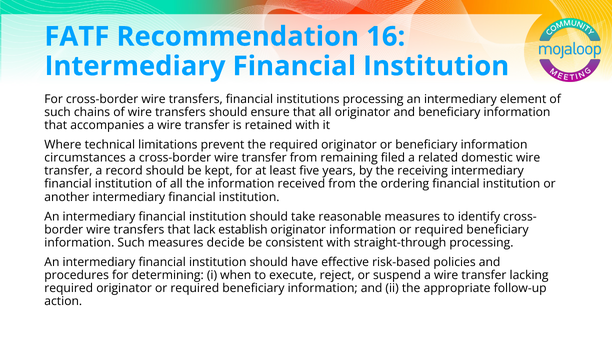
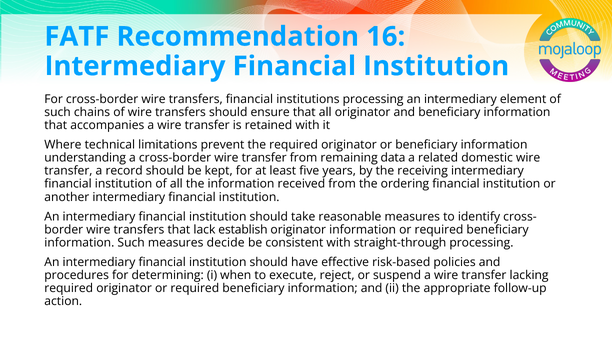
circumstances: circumstances -> understanding
filed: filed -> data
